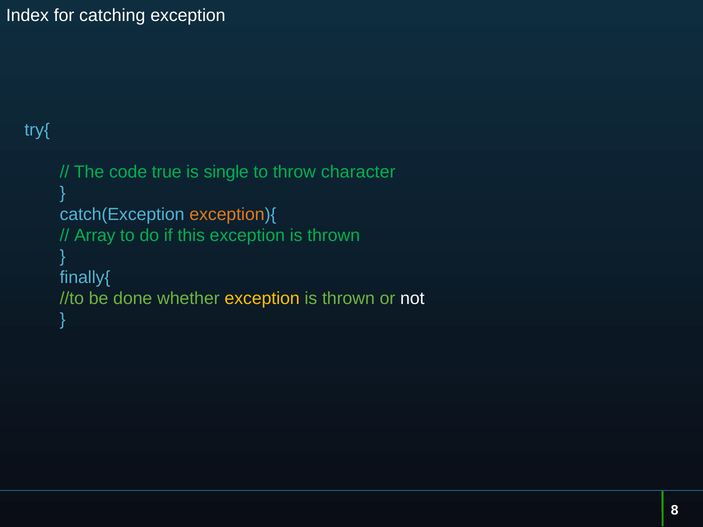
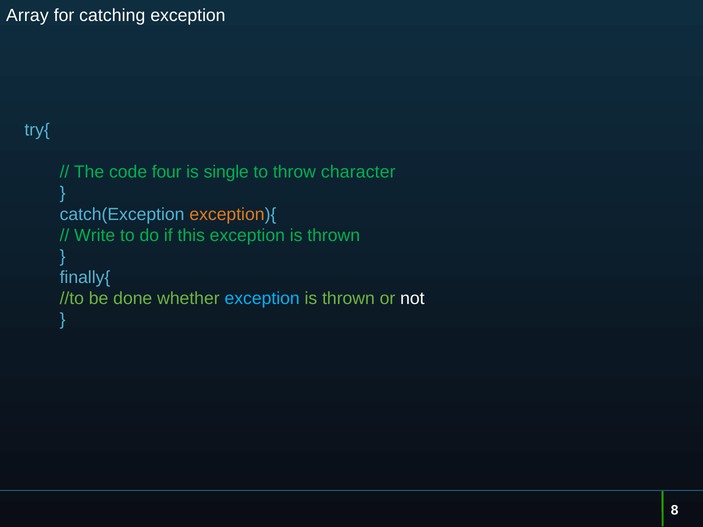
Index: Index -> Array
true: true -> four
Array: Array -> Write
exception at (262, 299) colour: yellow -> light blue
